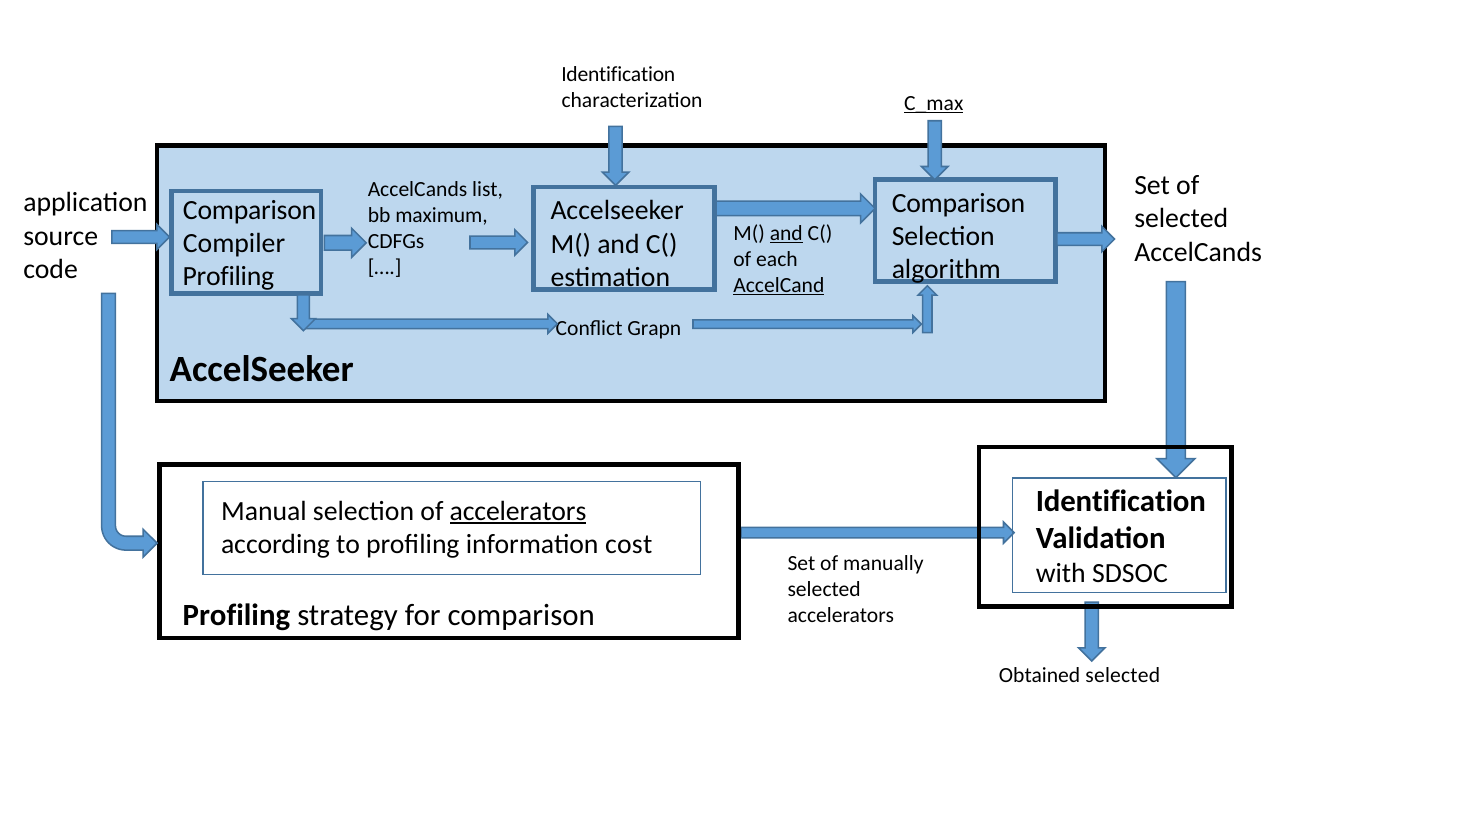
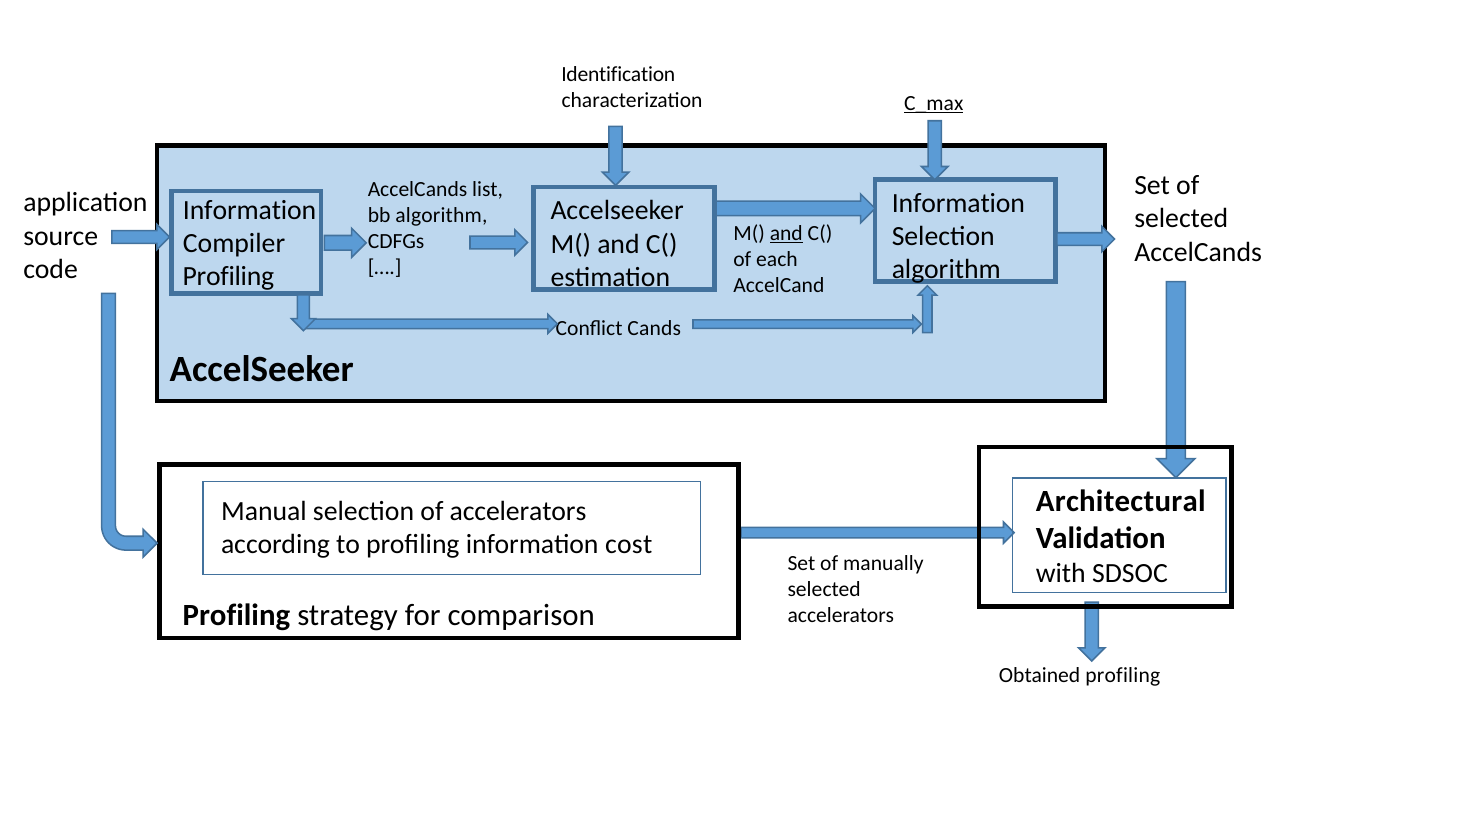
Comparison at (958, 203): Comparison -> Information
Comparison at (250, 210): Comparison -> Information
bb maximum: maximum -> algorithm
AccelCand underline: present -> none
Grapn: Grapn -> Cands
Identification at (1121, 502): Identification -> Architectural
accelerators at (518, 512) underline: present -> none
Obtained selected: selected -> profiling
